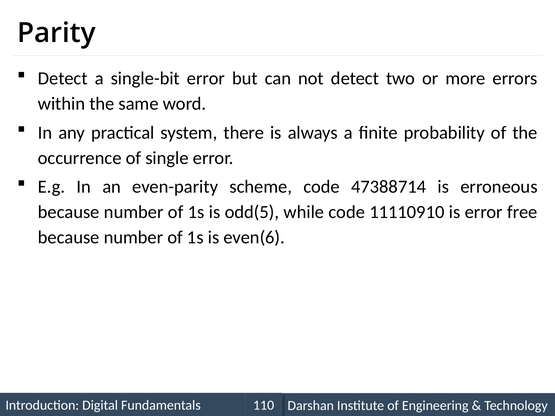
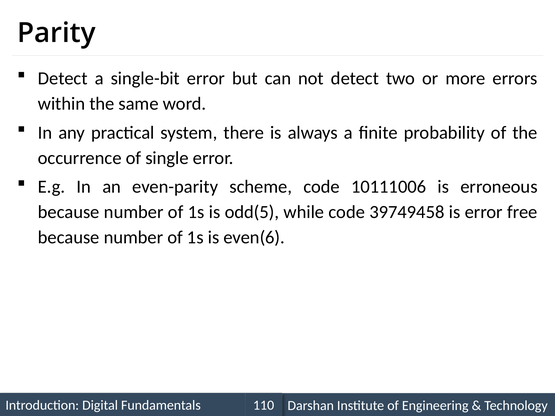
47388714: 47388714 -> 10111006
11110910: 11110910 -> 39749458
